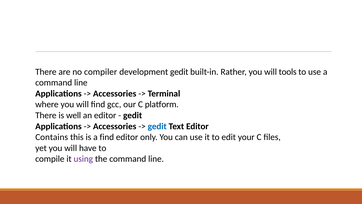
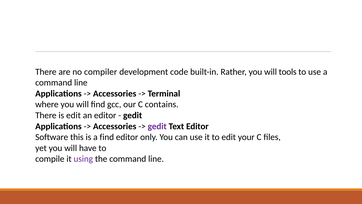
development gedit: gedit -> code
platform: platform -> contains
is well: well -> edit
gedit at (157, 126) colour: blue -> purple
Contains: Contains -> Software
